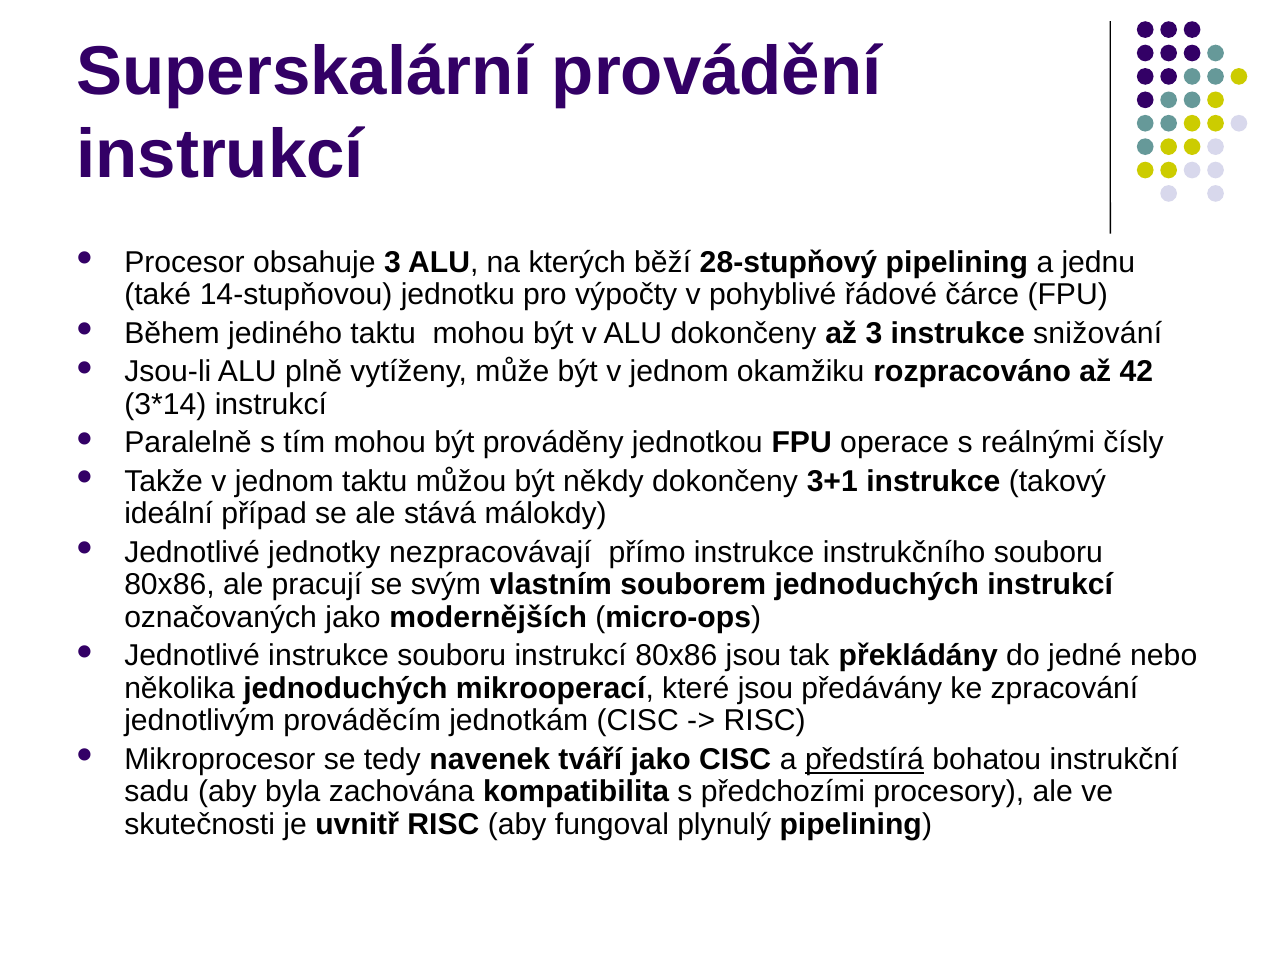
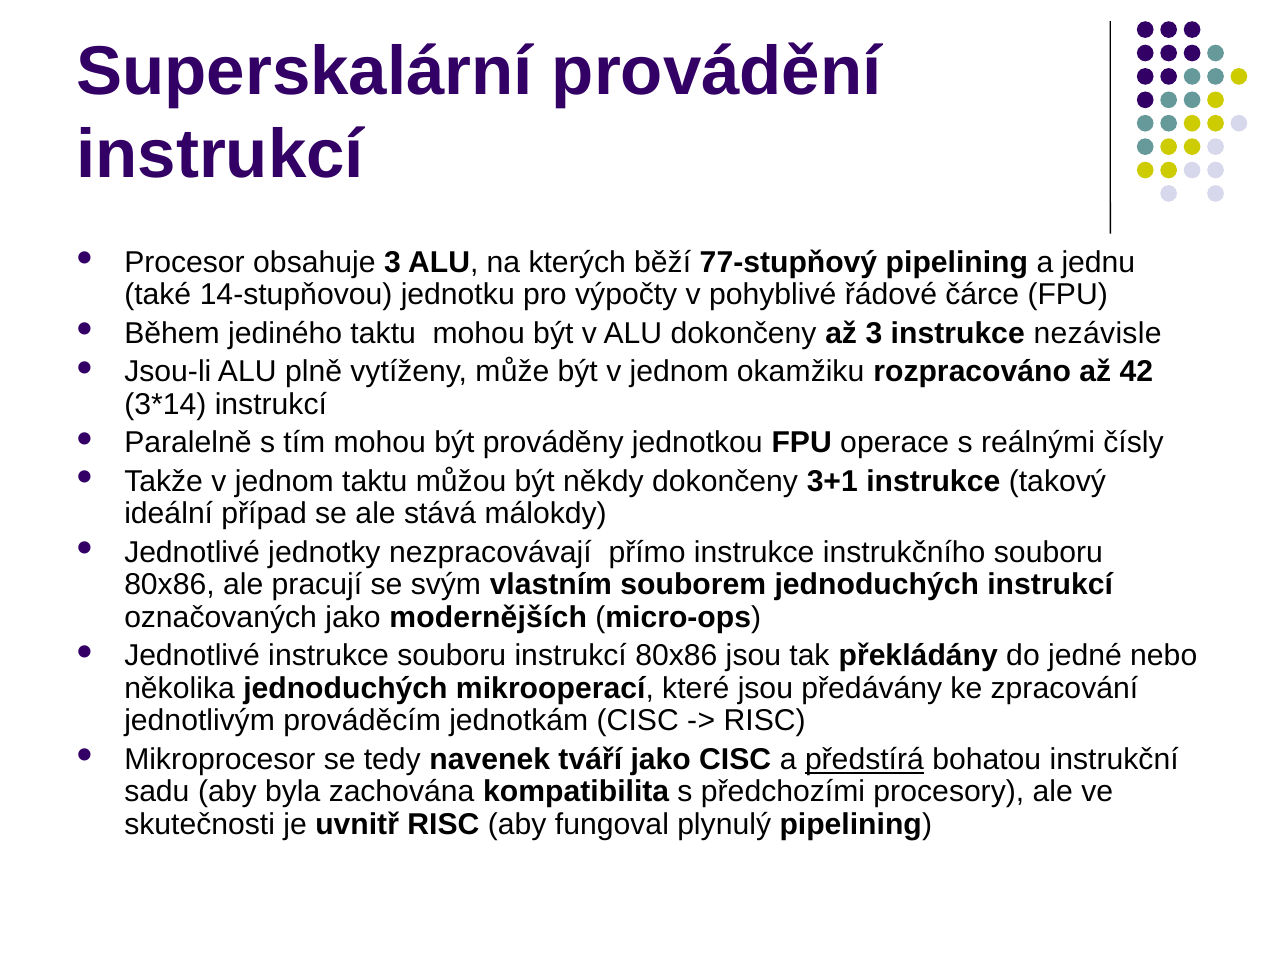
28-stupňový: 28-stupňový -> 77-stupňový
snižování: snižování -> nezávisle
